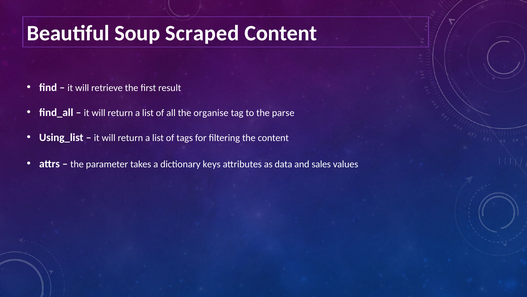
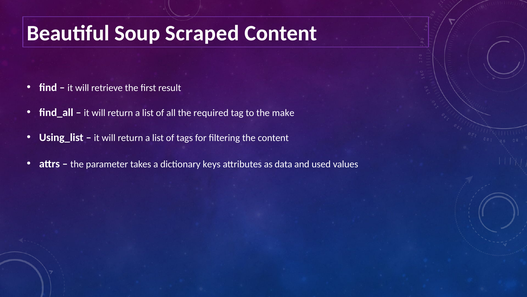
organise: organise -> required
parse: parse -> make
sales: sales -> used
